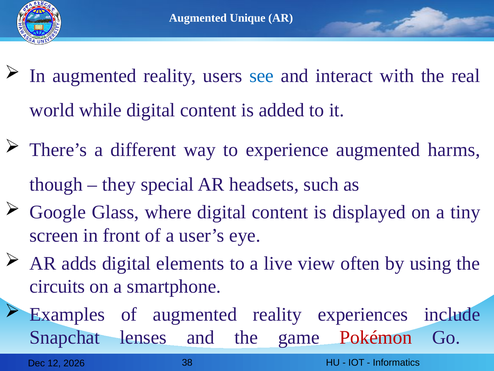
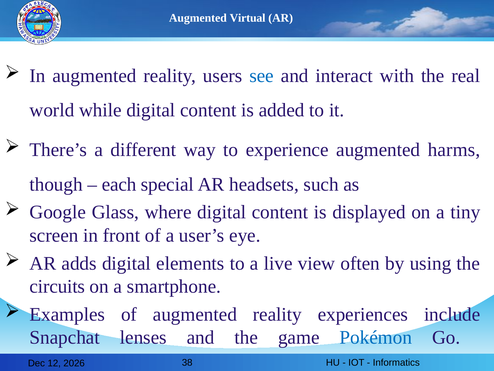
Unique: Unique -> Virtual
they: they -> each
Pokémon colour: red -> blue
